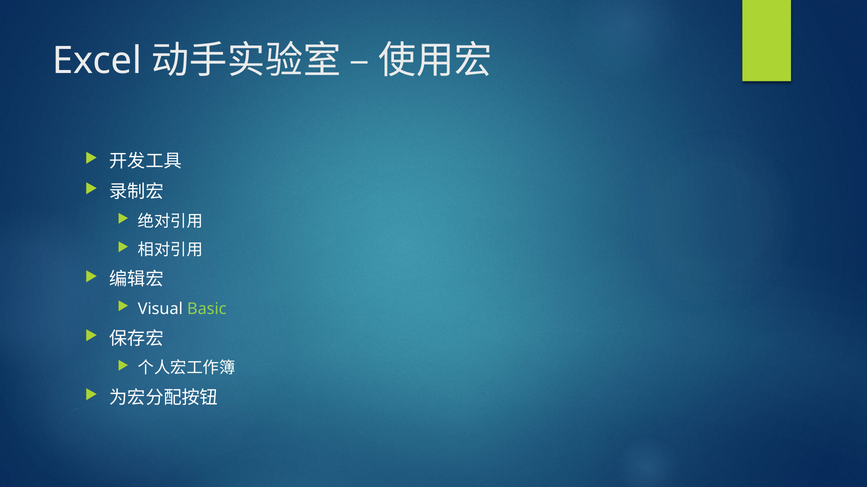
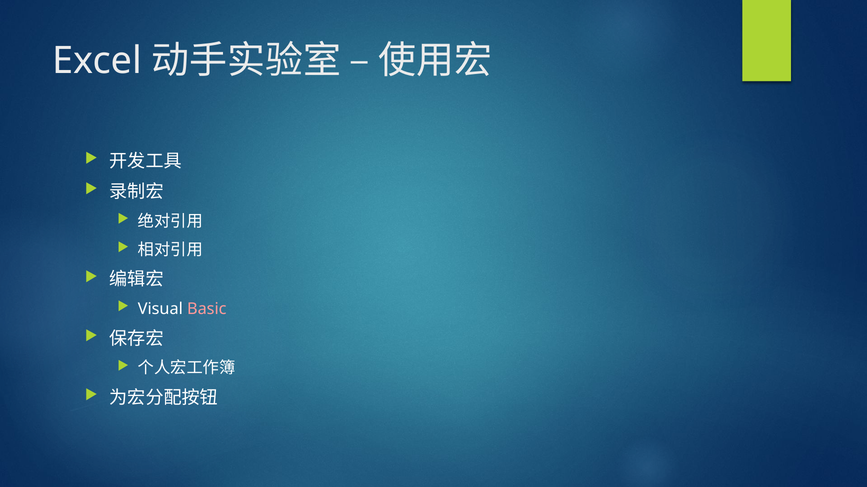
Basic colour: light green -> pink
